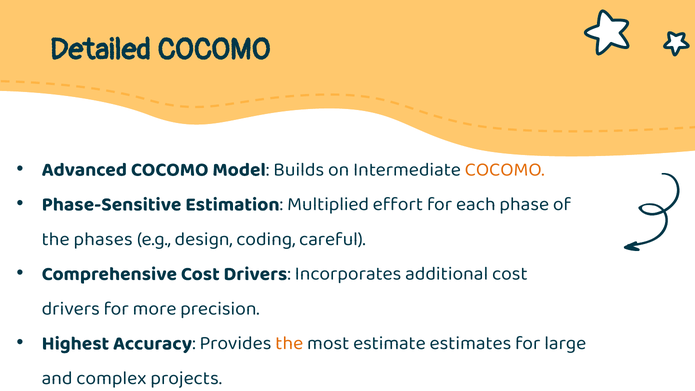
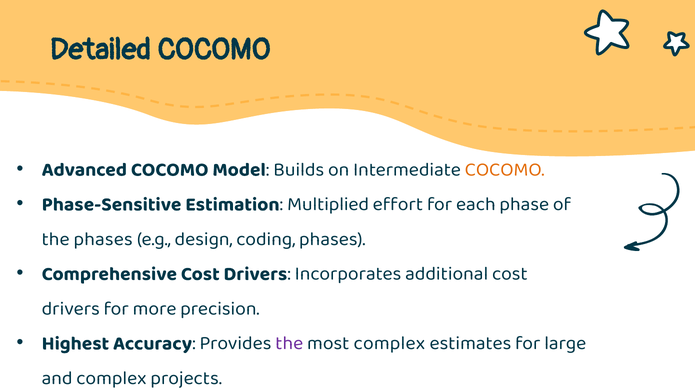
coding careful: careful -> phases
the at (289, 343) colour: orange -> purple
most estimate: estimate -> complex
